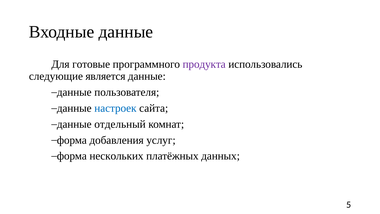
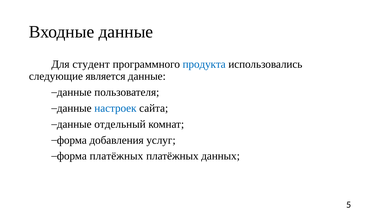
готовые: готовые -> студент
продукта colour: purple -> blue
форма нескольких: нескольких -> платёжных
